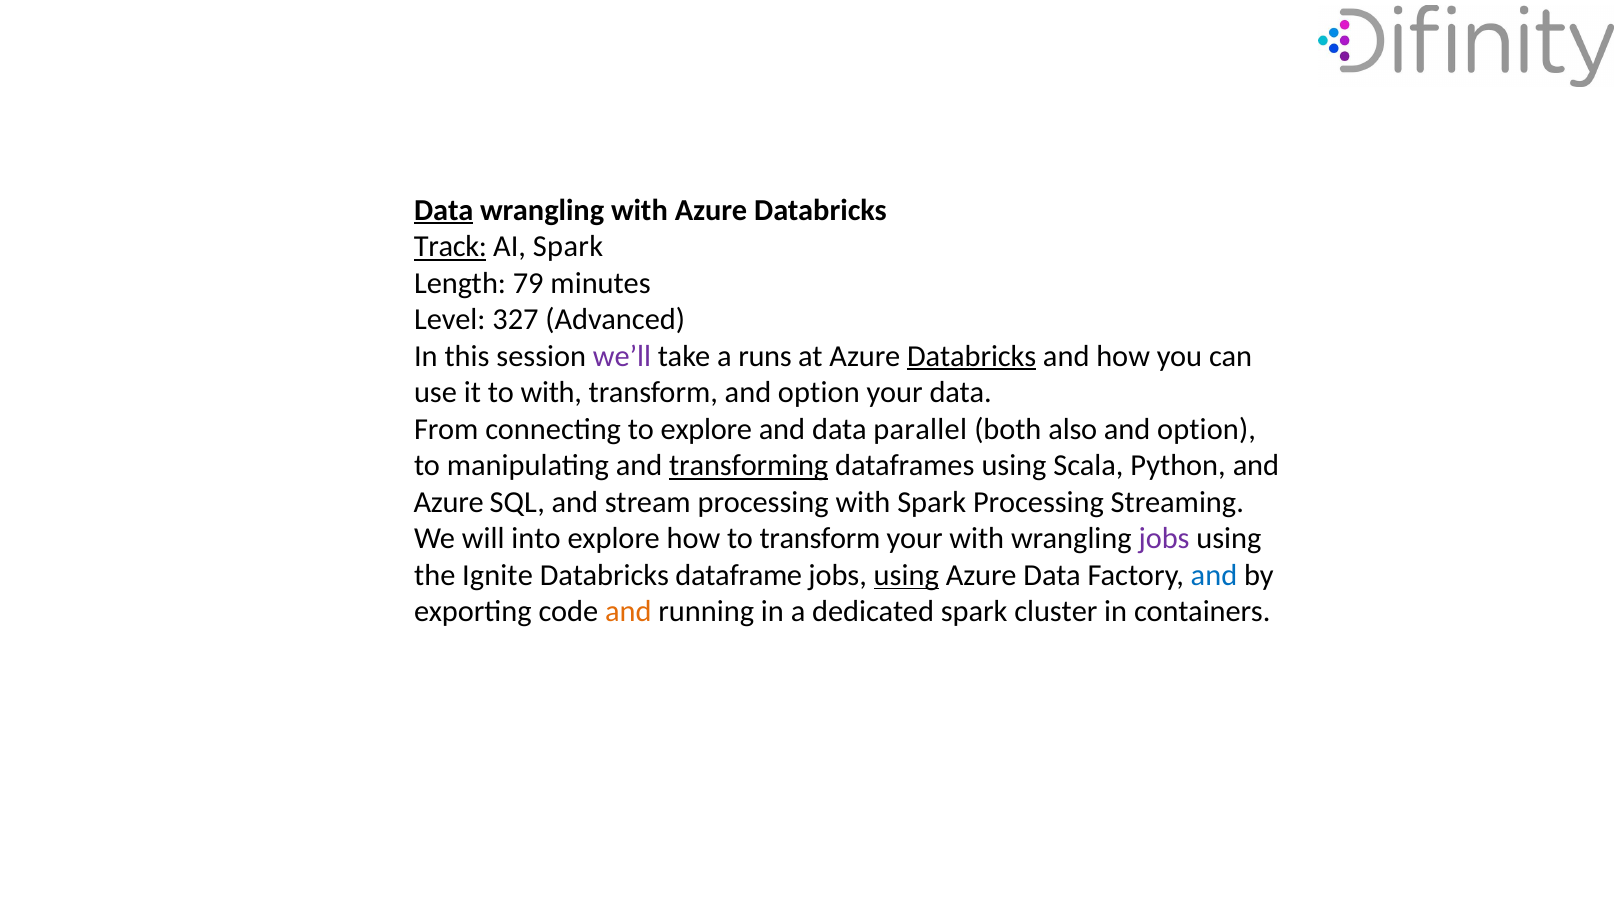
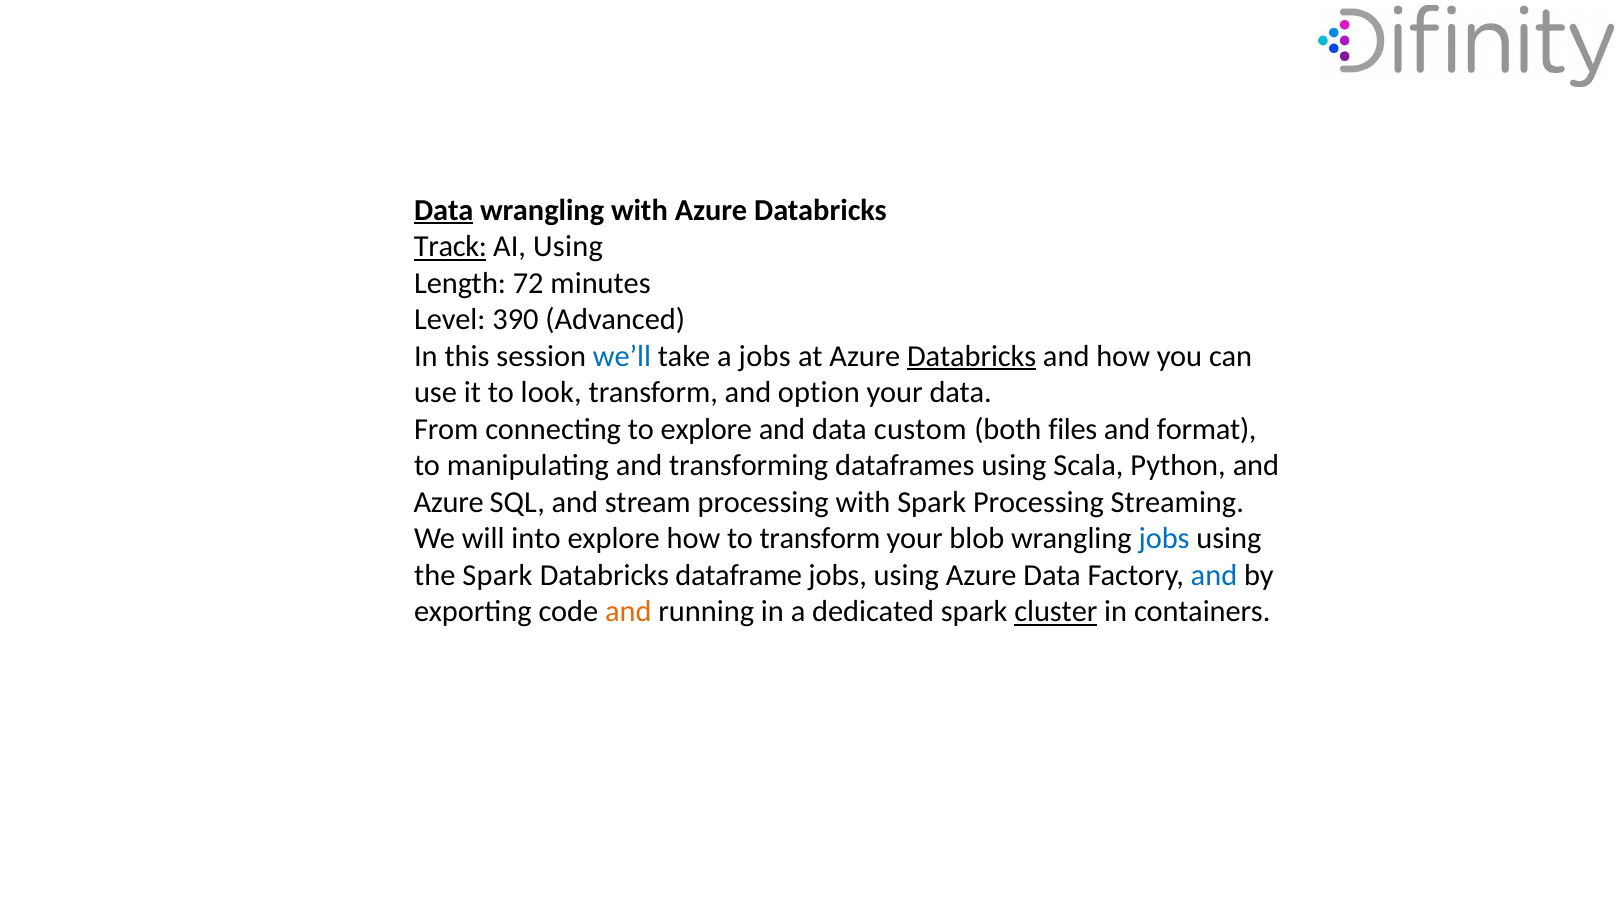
AI Spark: Spark -> Using
79: 79 -> 72
327: 327 -> 390
we’ll colour: purple -> blue
a runs: runs -> jobs
to with: with -> look
parallel: parallel -> custom
also: also -> files
option at (1207, 429): option -> format
transforming underline: present -> none
your with: with -> blob
jobs at (1164, 538) colour: purple -> blue
the Ignite: Ignite -> Spark
using at (906, 575) underline: present -> none
cluster underline: none -> present
